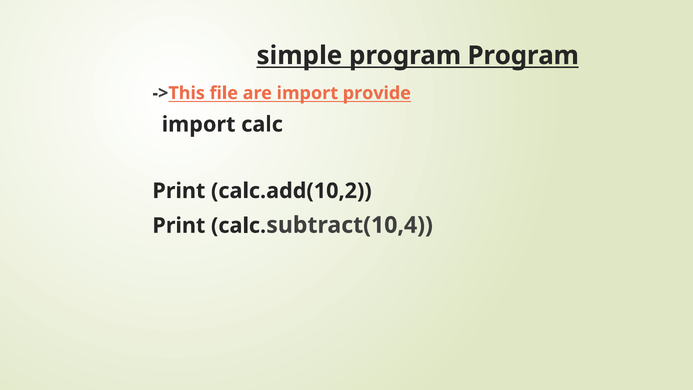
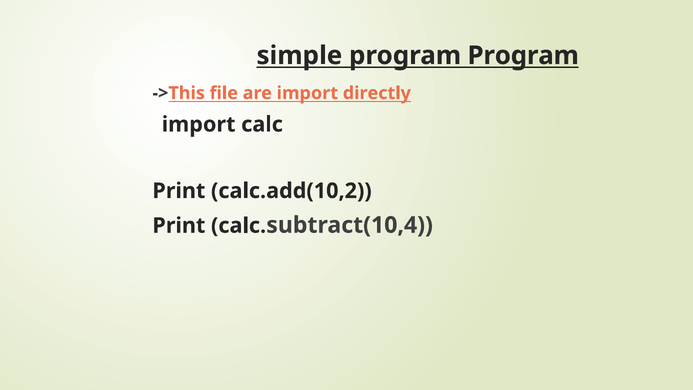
provide: provide -> directly
